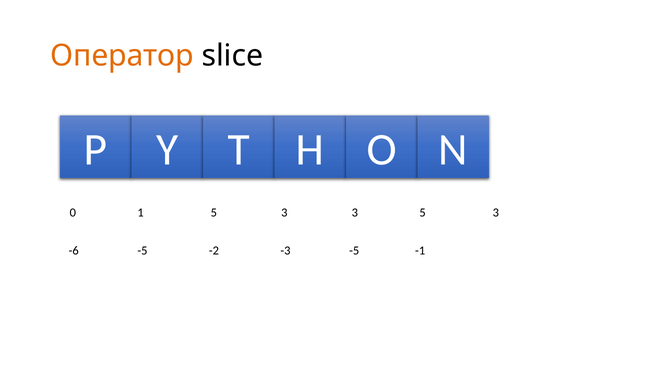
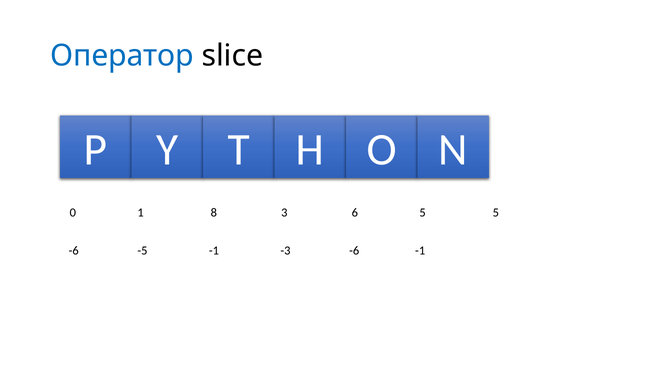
Оператор colour: orange -> blue
1 5: 5 -> 8
3 3: 3 -> 6
3 at (496, 212): 3 -> 5
-5 -2: -2 -> -1
-3 -5: -5 -> -6
